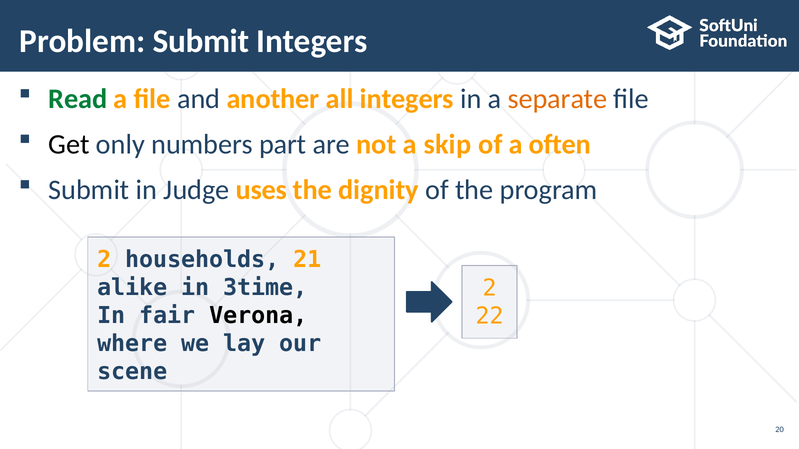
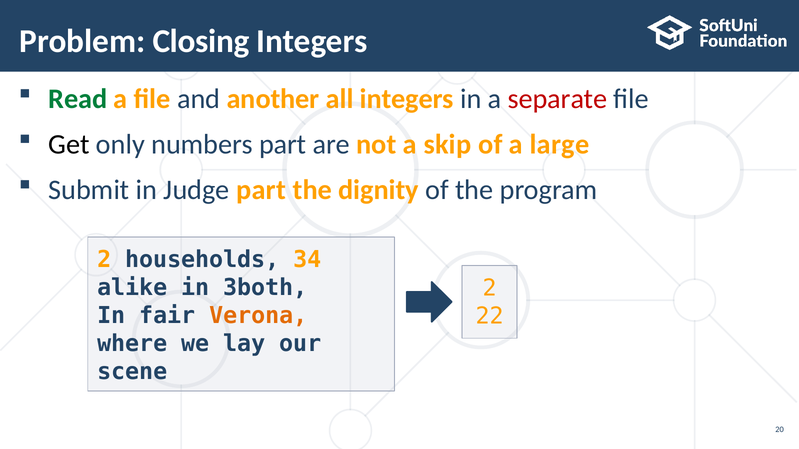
Problem Submit: Submit -> Closing
separate colour: orange -> red
often: often -> large
Judge uses: uses -> part
21: 21 -> 34
3time: 3time -> 3both
Verona colour: black -> orange
